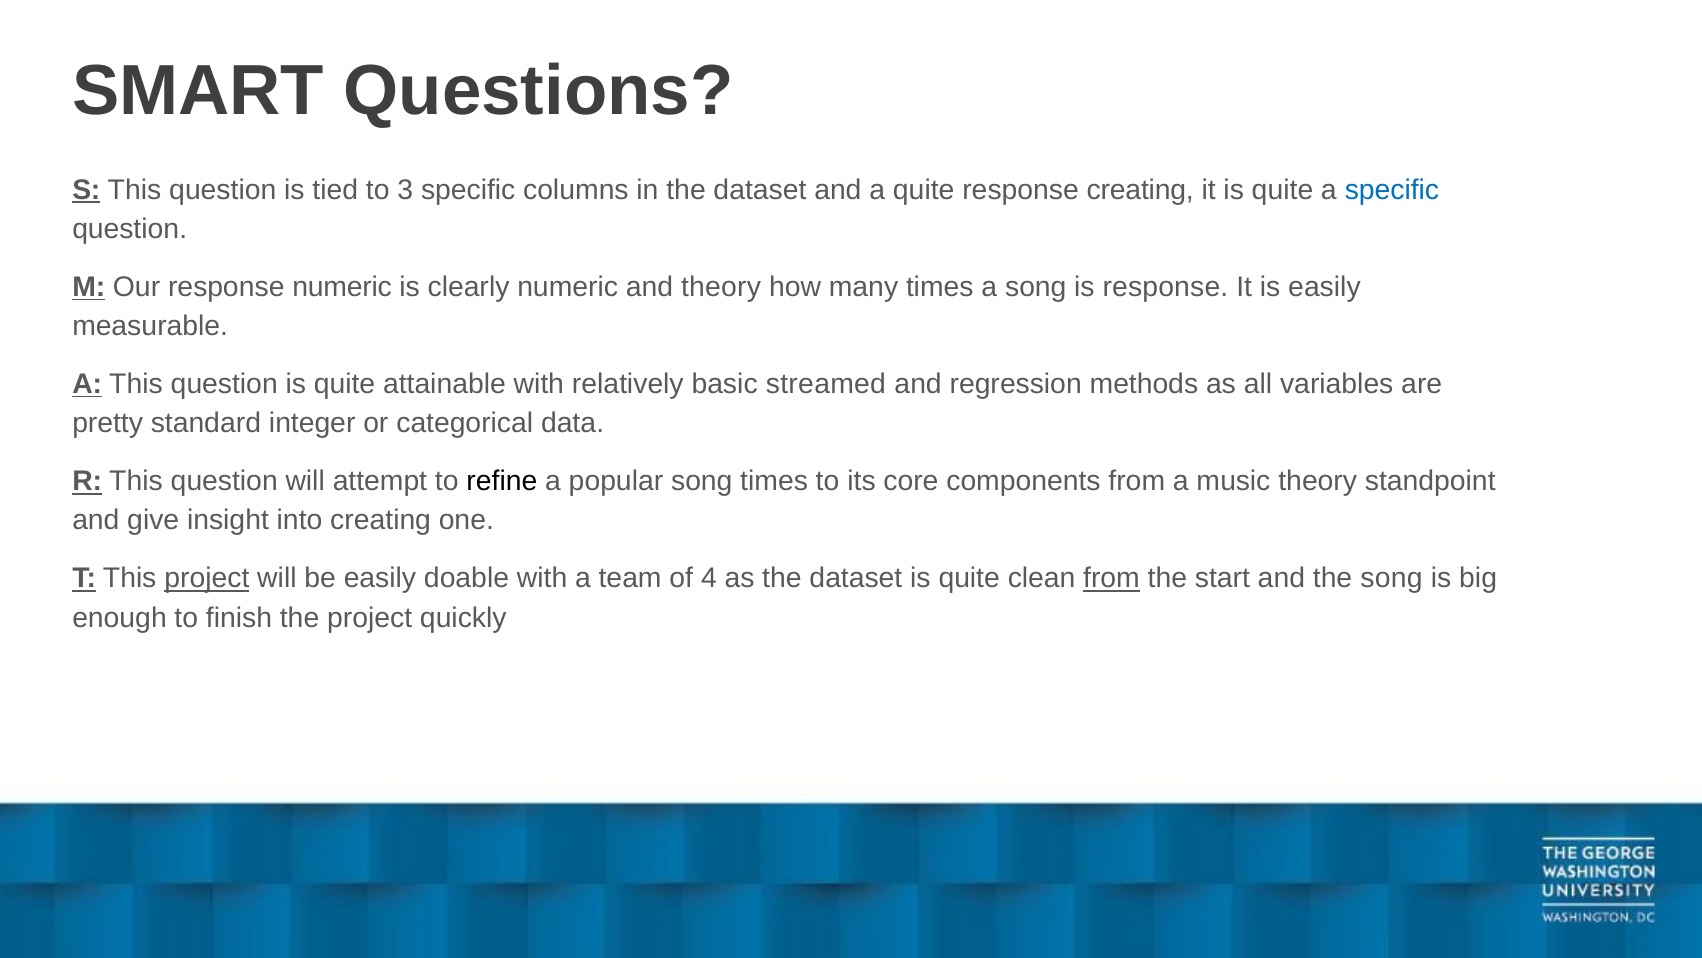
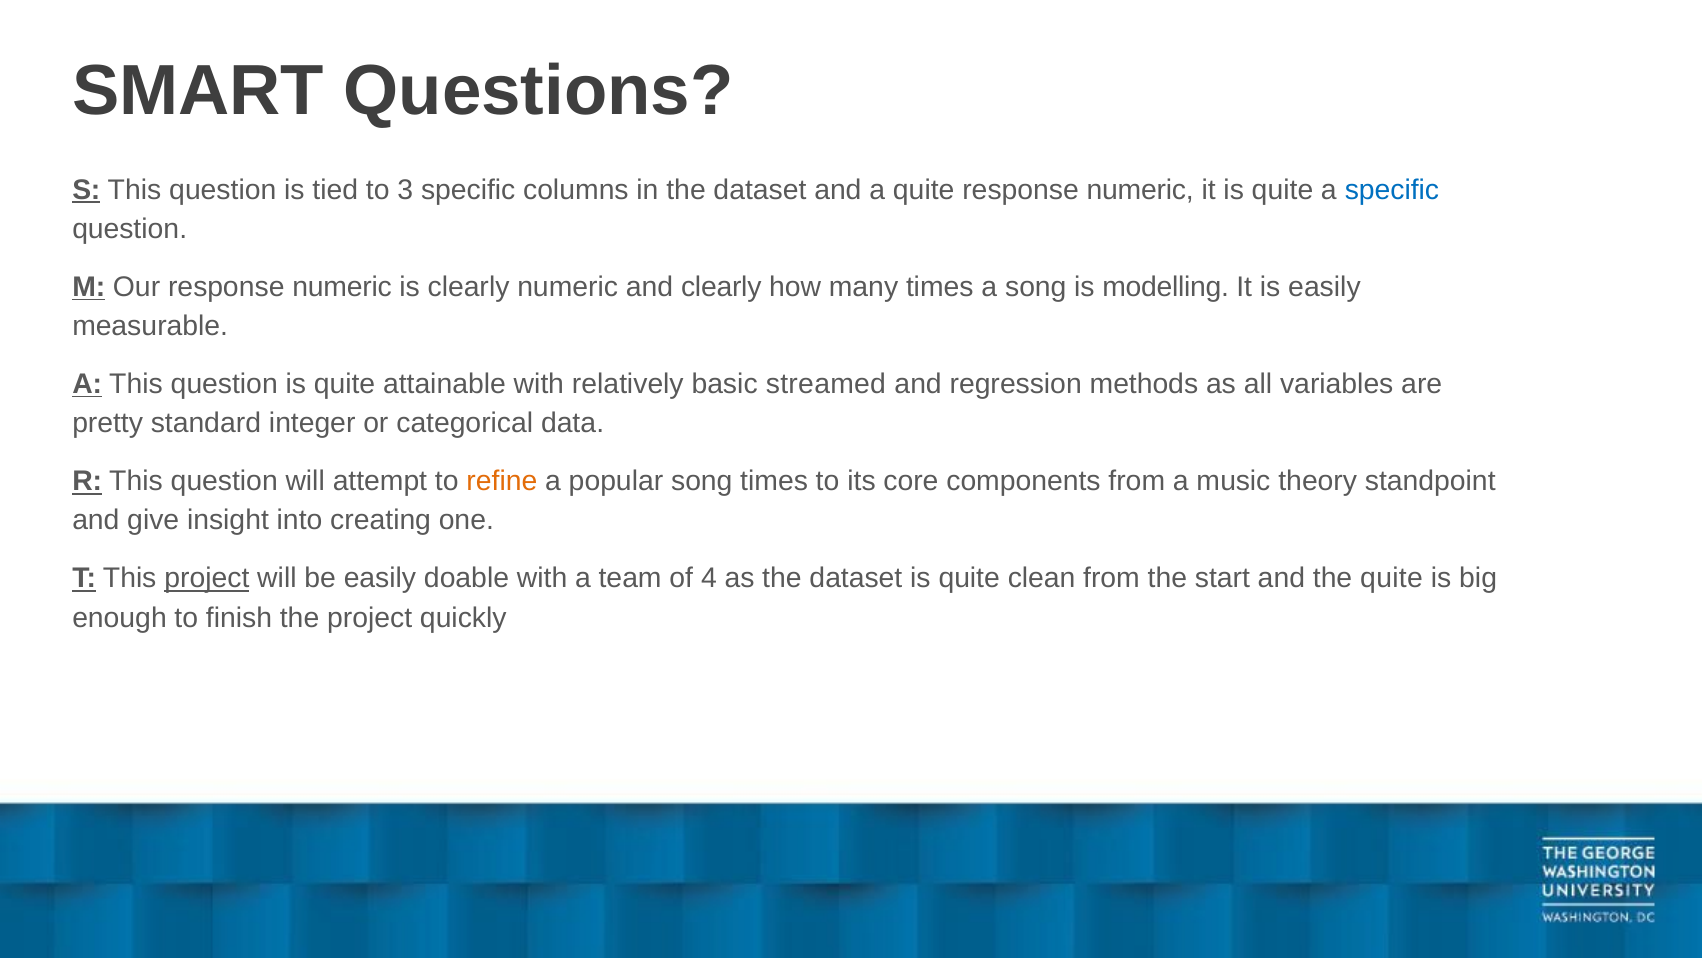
creating at (1140, 190): creating -> numeric
and theory: theory -> clearly
is response: response -> modelling
refine colour: black -> orange
from at (1111, 578) underline: present -> none
the song: song -> quite
